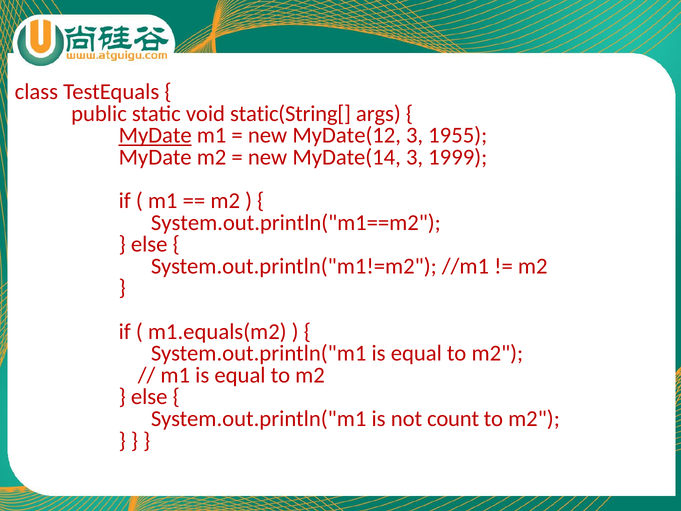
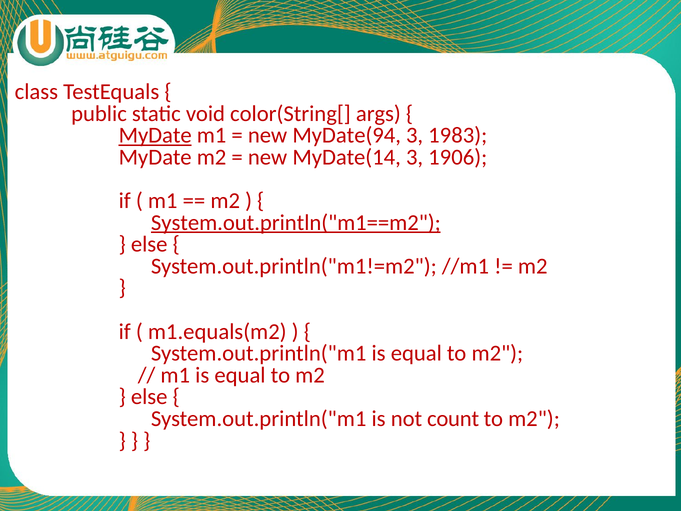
static(String[: static(String[ -> color(String[
MyDate(12: MyDate(12 -> MyDate(94
1955: 1955 -> 1983
1999: 1999 -> 1906
System.out.println("m1==m2 underline: none -> present
